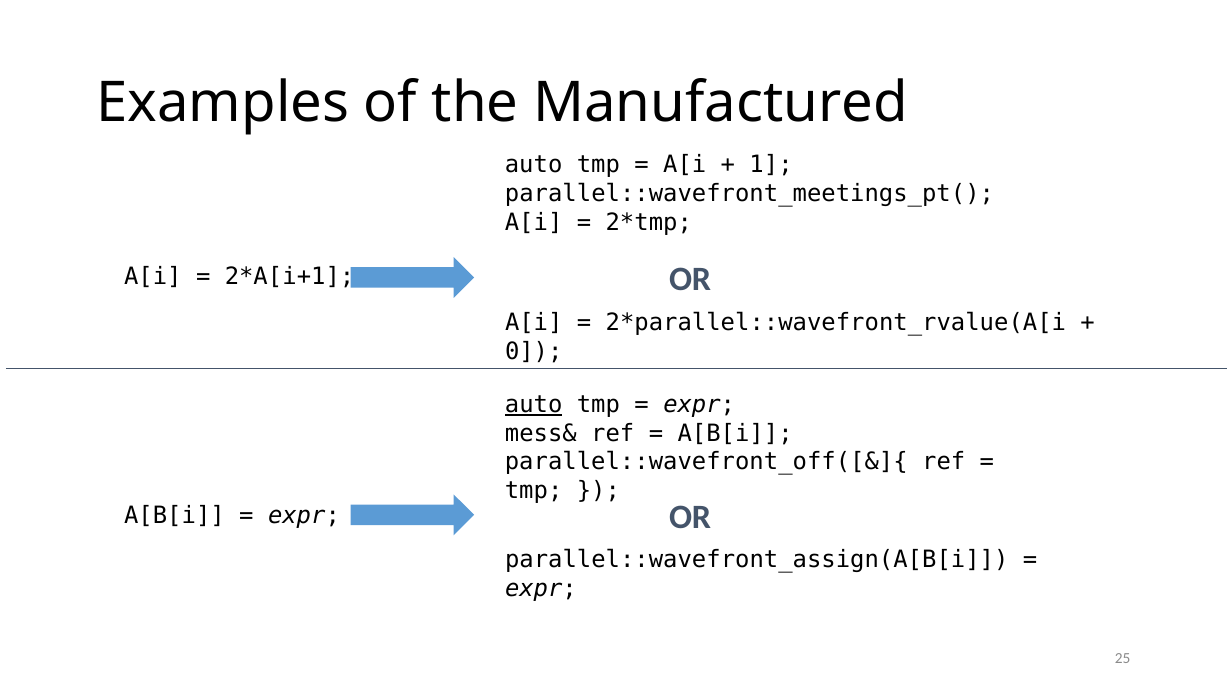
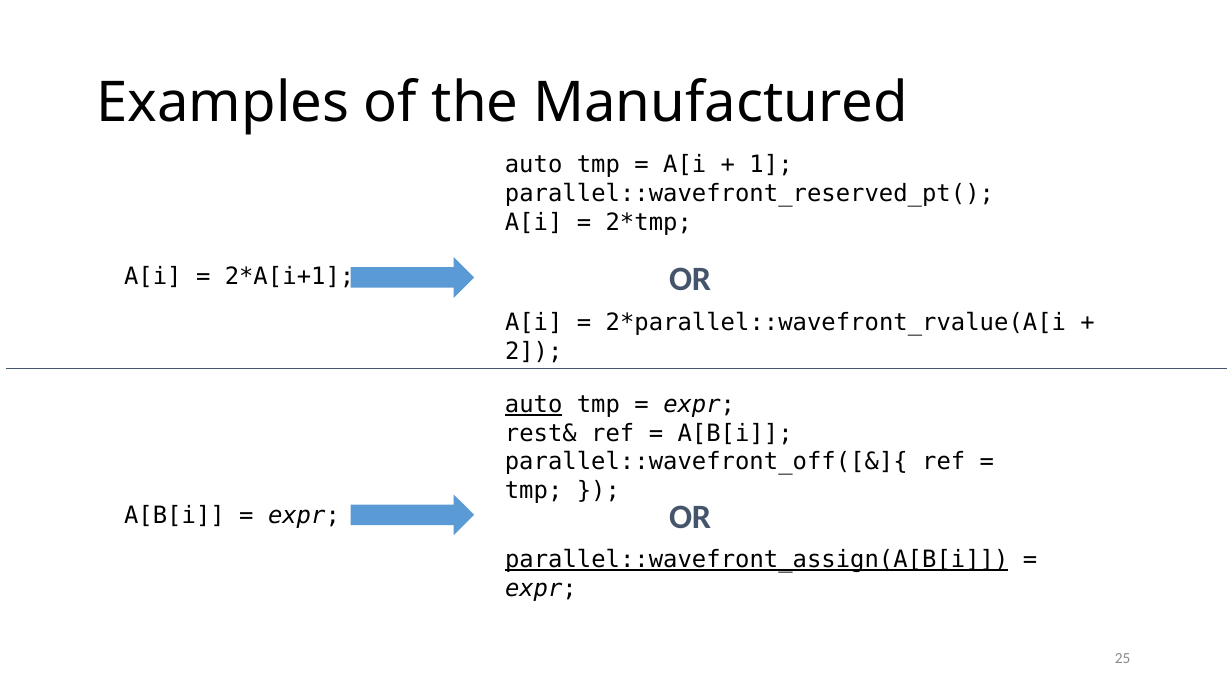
parallel::wavefront_meetings_pt(: parallel::wavefront_meetings_pt( -> parallel::wavefront_reserved_pt(
0: 0 -> 2
mess&: mess& -> rest&
parallel::wavefront_assign(A[B[i underline: none -> present
